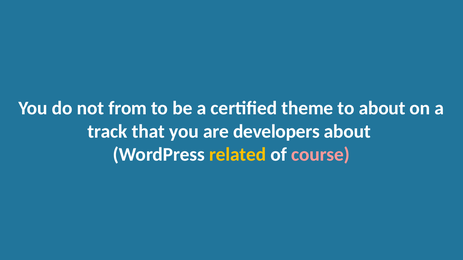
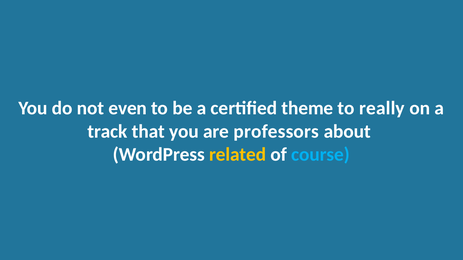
from: from -> even
to about: about -> really
developers: developers -> professors
course colour: pink -> light blue
